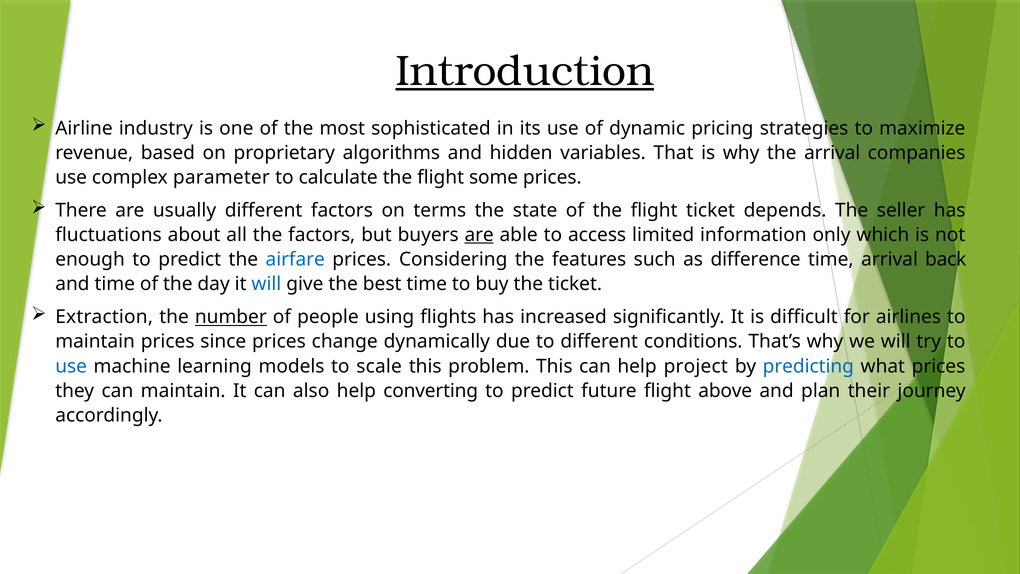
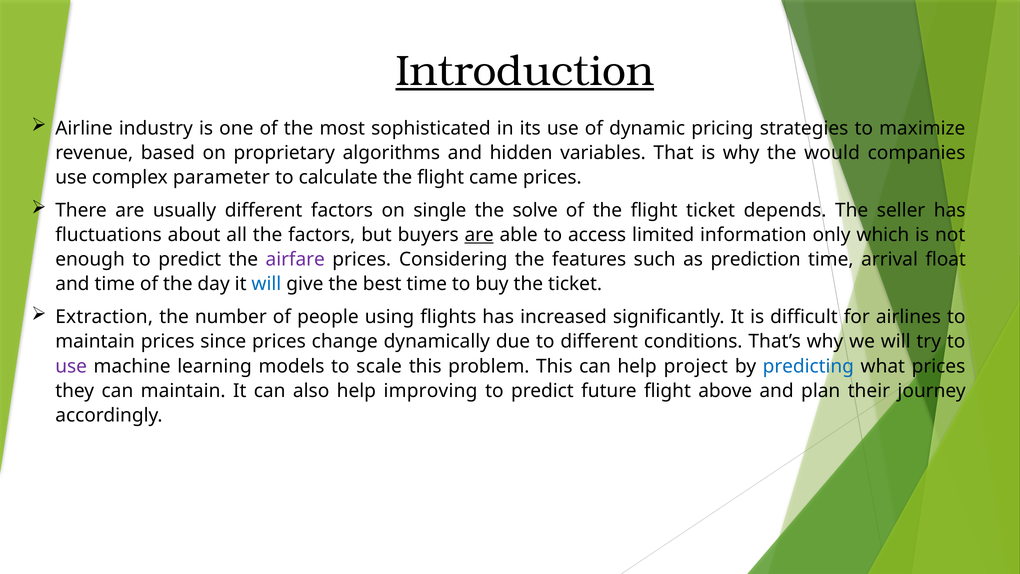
the arrival: arrival -> would
some: some -> came
terms: terms -> single
state: state -> solve
airfare colour: blue -> purple
difference: difference -> prediction
back: back -> float
number underline: present -> none
use at (71, 366) colour: blue -> purple
converting: converting -> improving
